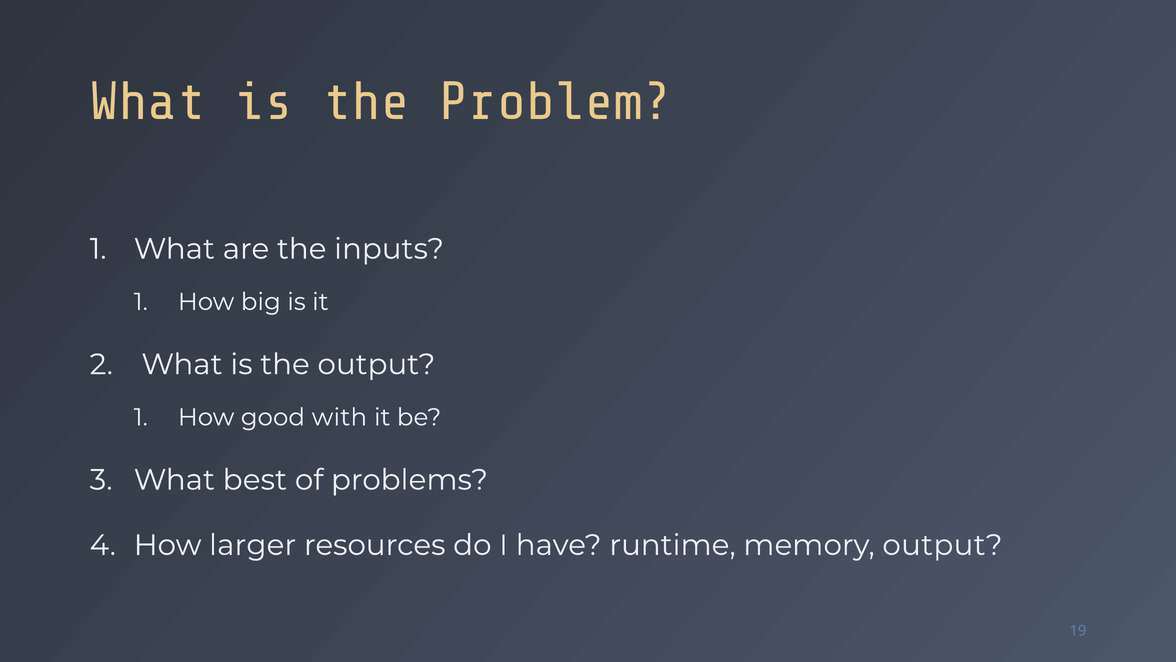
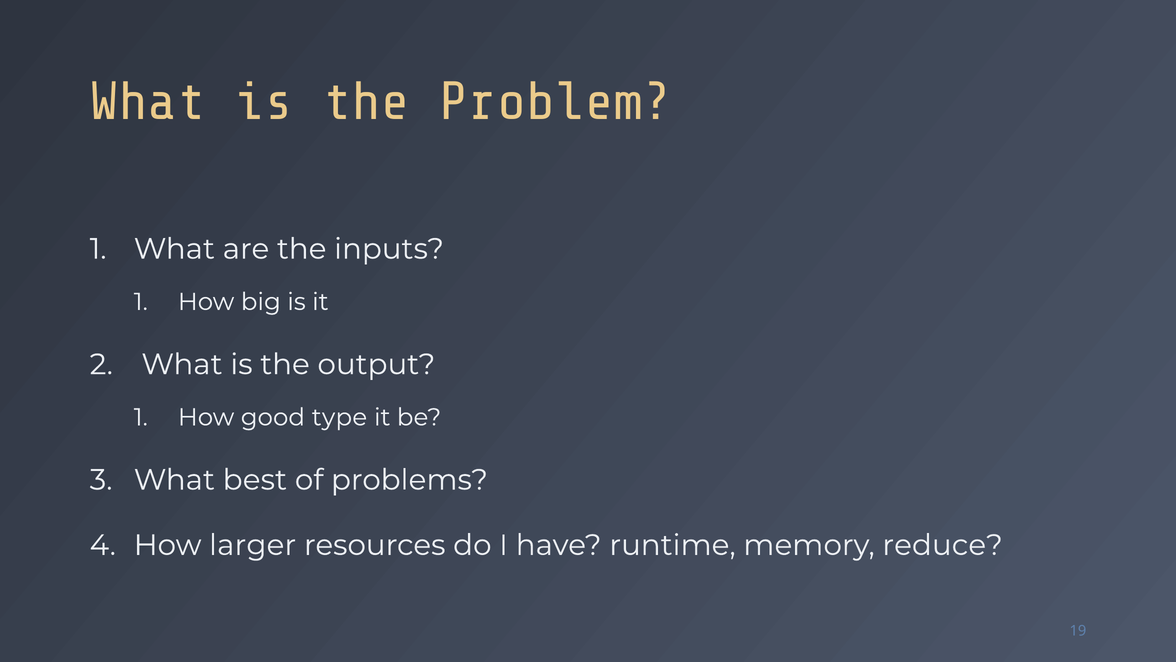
with: with -> type
memory output: output -> reduce
